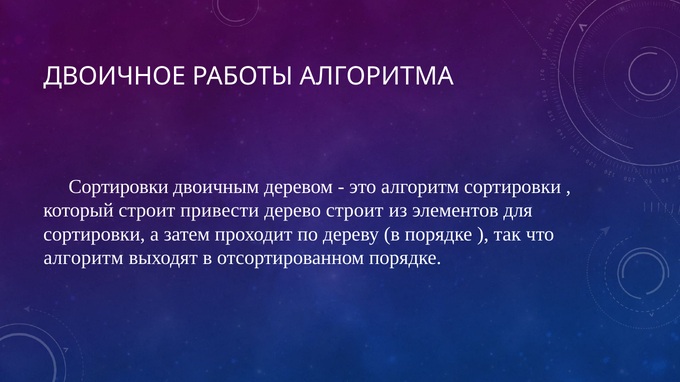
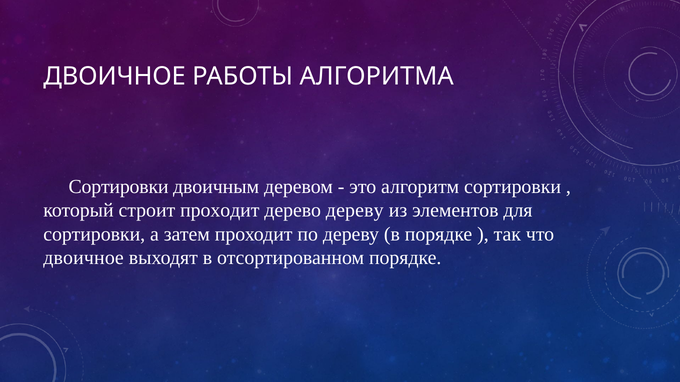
строит привести: привести -> проходит
дерево строит: строит -> дереву
алгоритм at (84, 258): алгоритм -> двоичное
